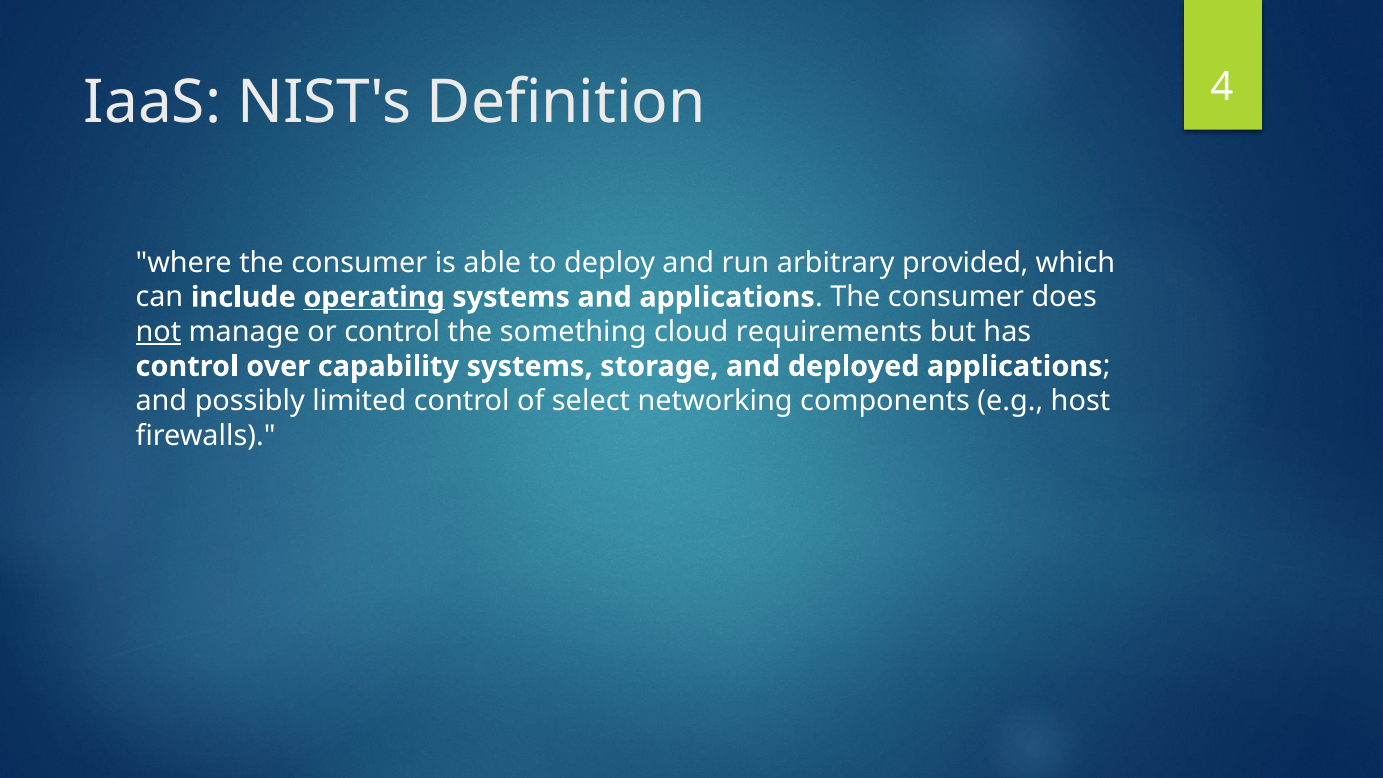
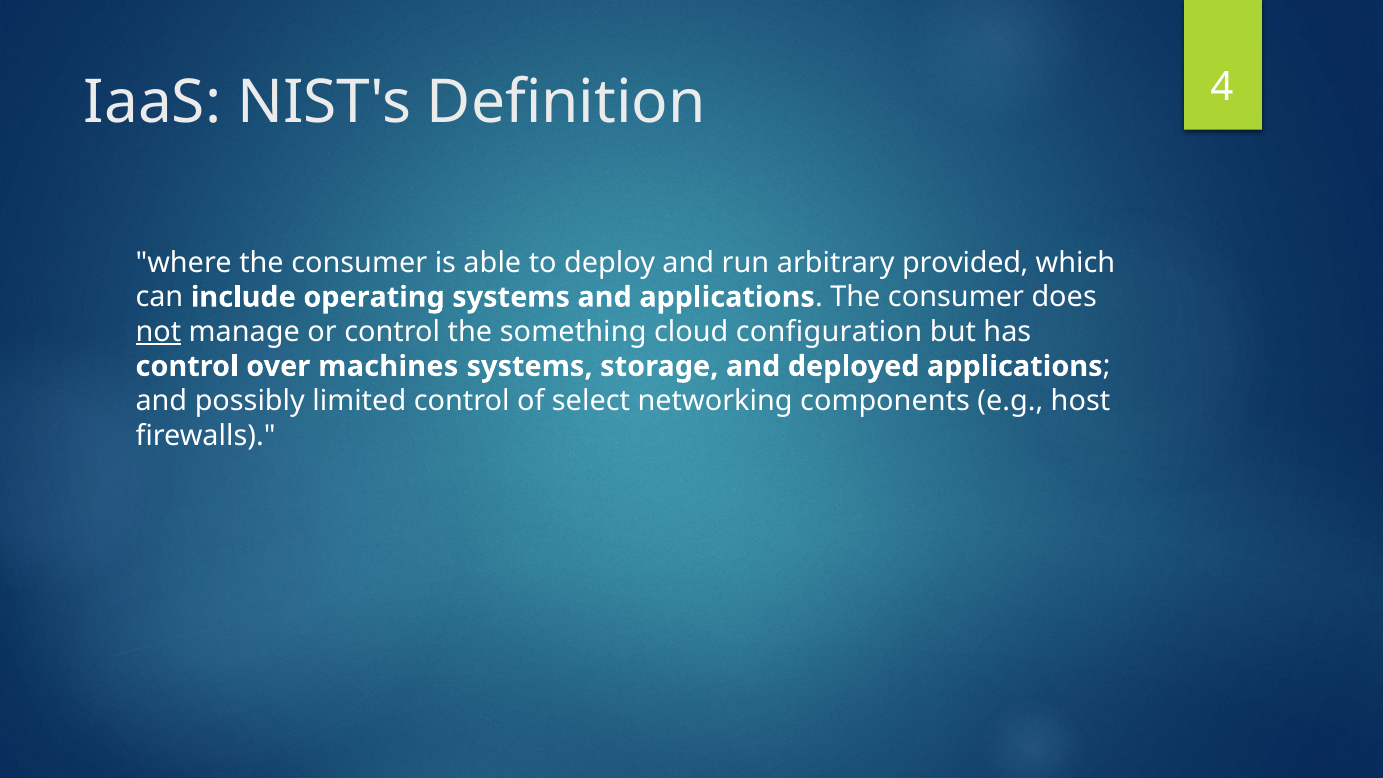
operating underline: present -> none
requirements: requirements -> configuration
capability: capability -> machines
